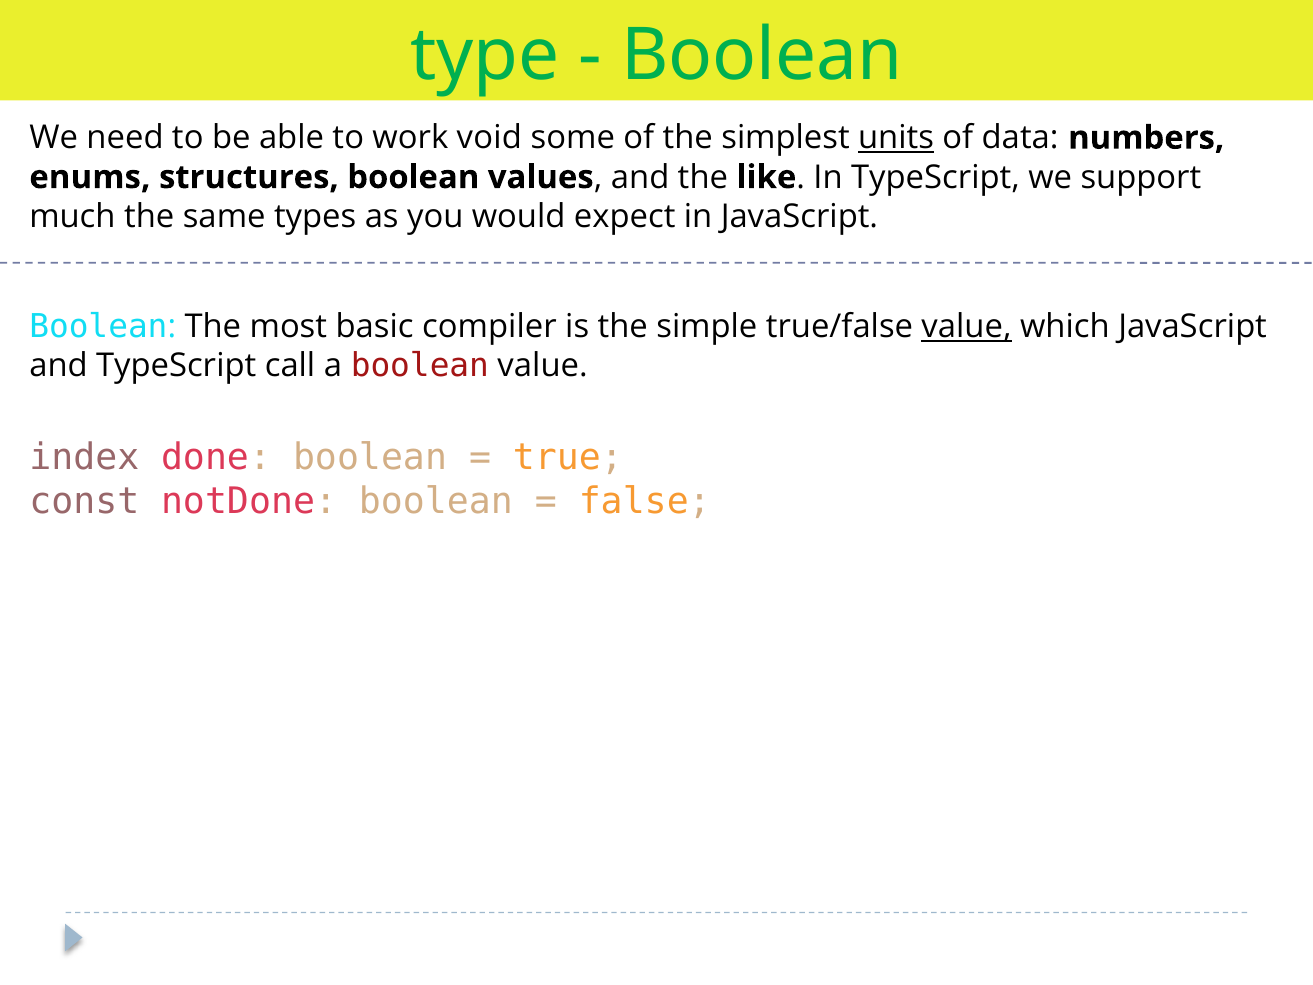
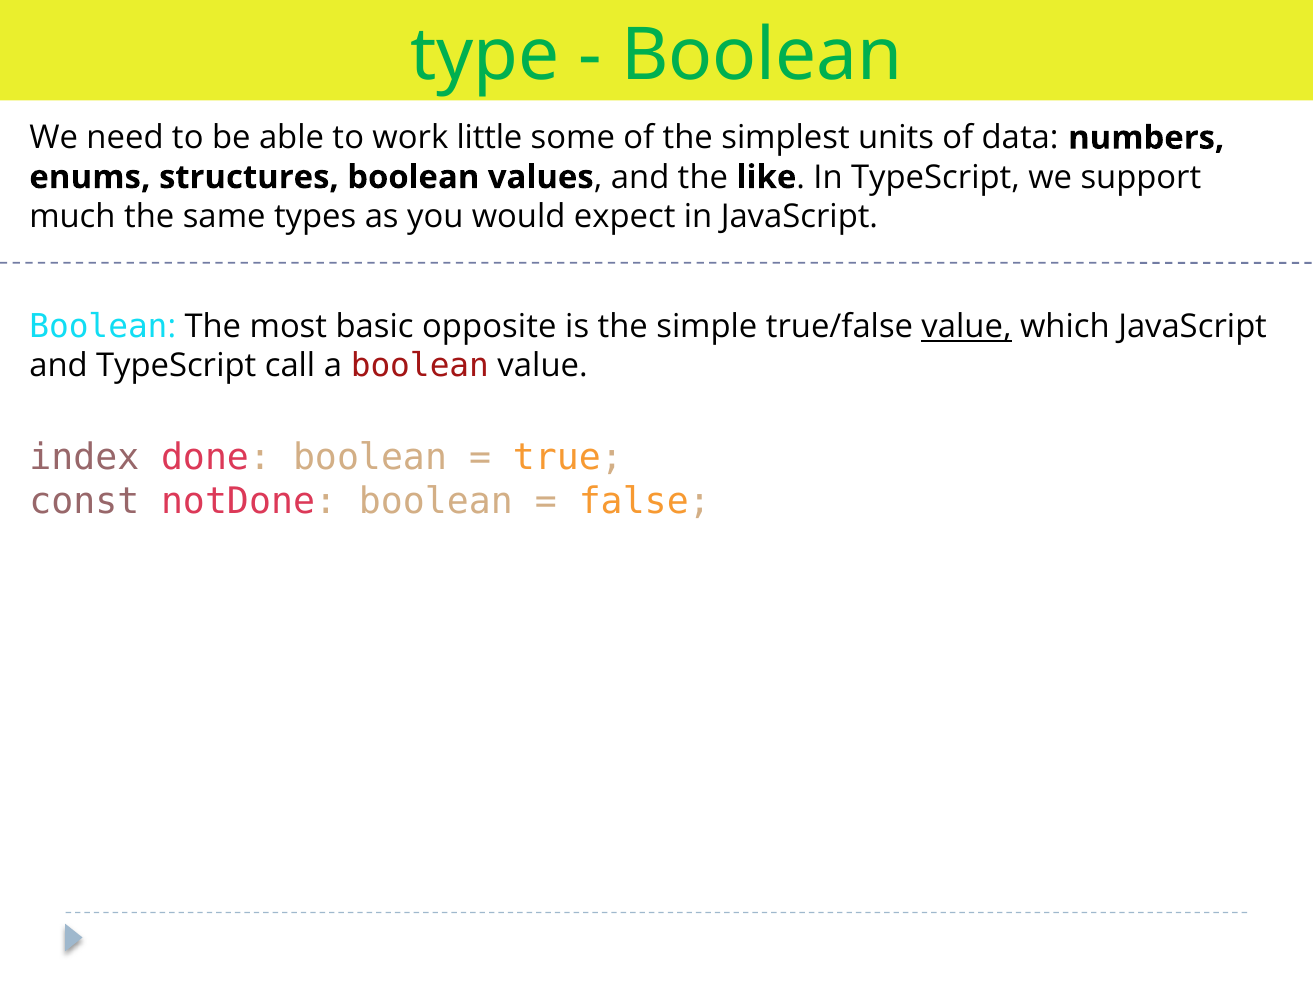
void: void -> little
units underline: present -> none
compiler: compiler -> opposite
